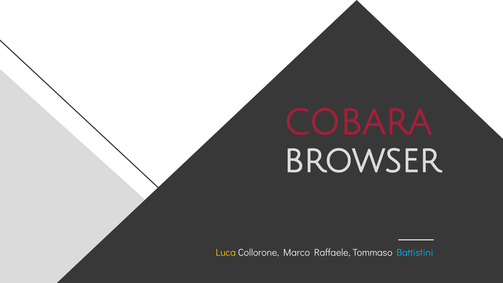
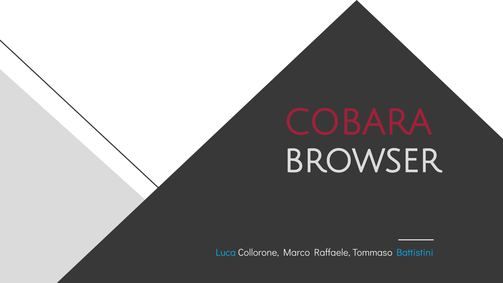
Luca colour: yellow -> light blue
